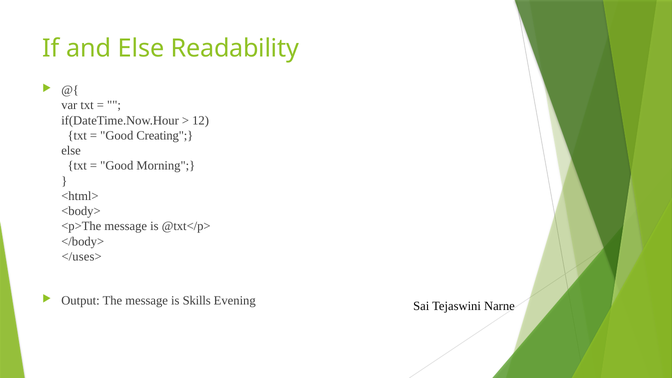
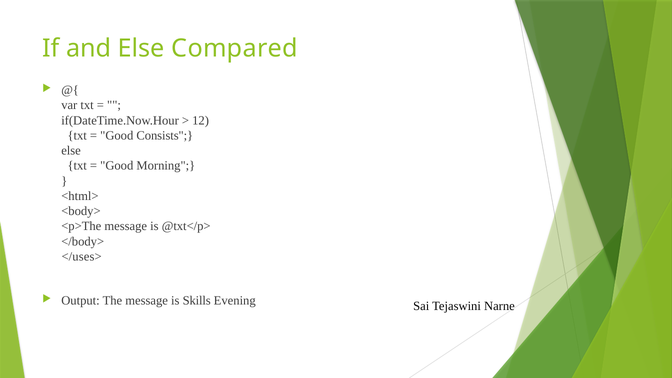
Readability: Readability -> Compared
Creating: Creating -> Consists
